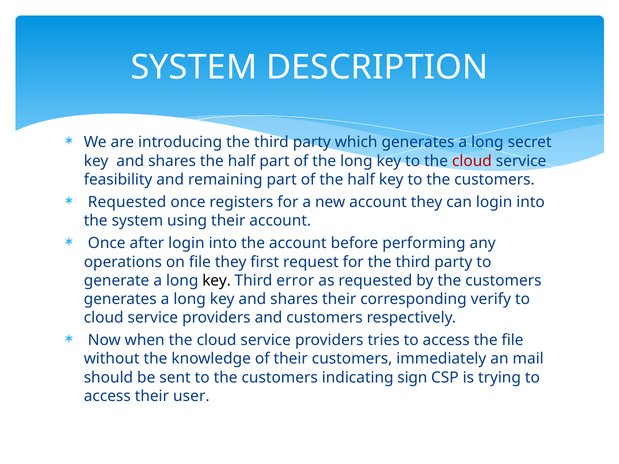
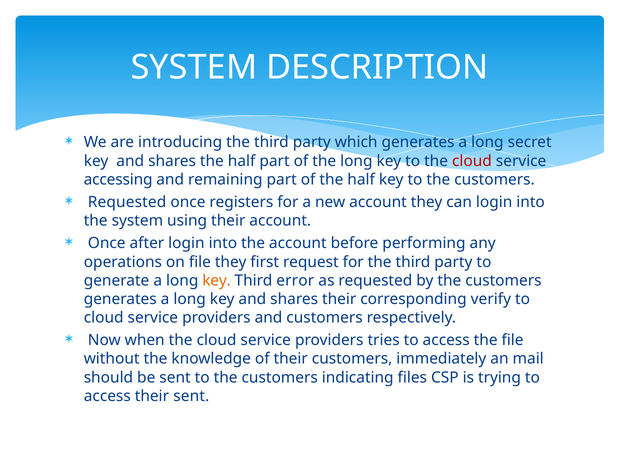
feasibility: feasibility -> accessing
key at (217, 281) colour: black -> orange
sign: sign -> files
their user: user -> sent
